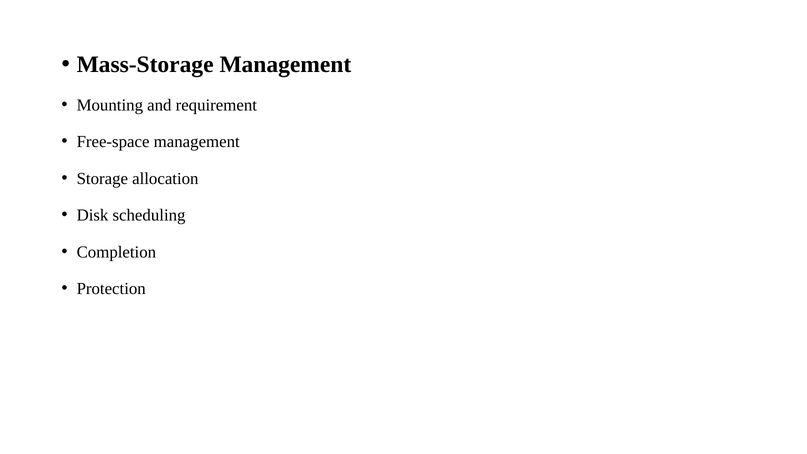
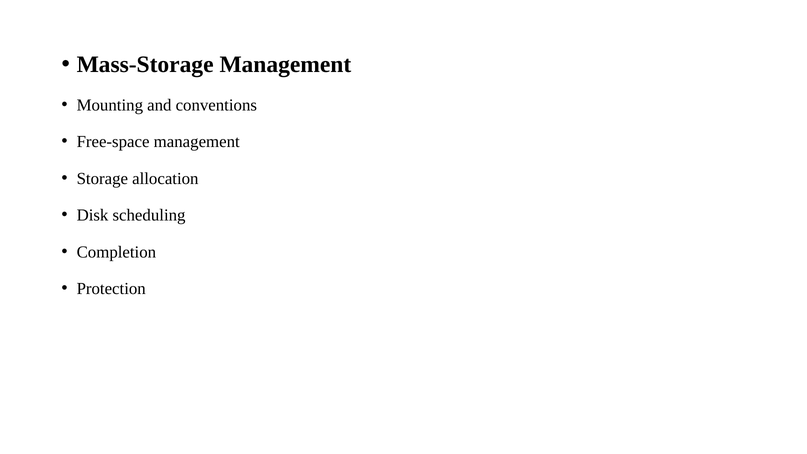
requirement: requirement -> conventions
